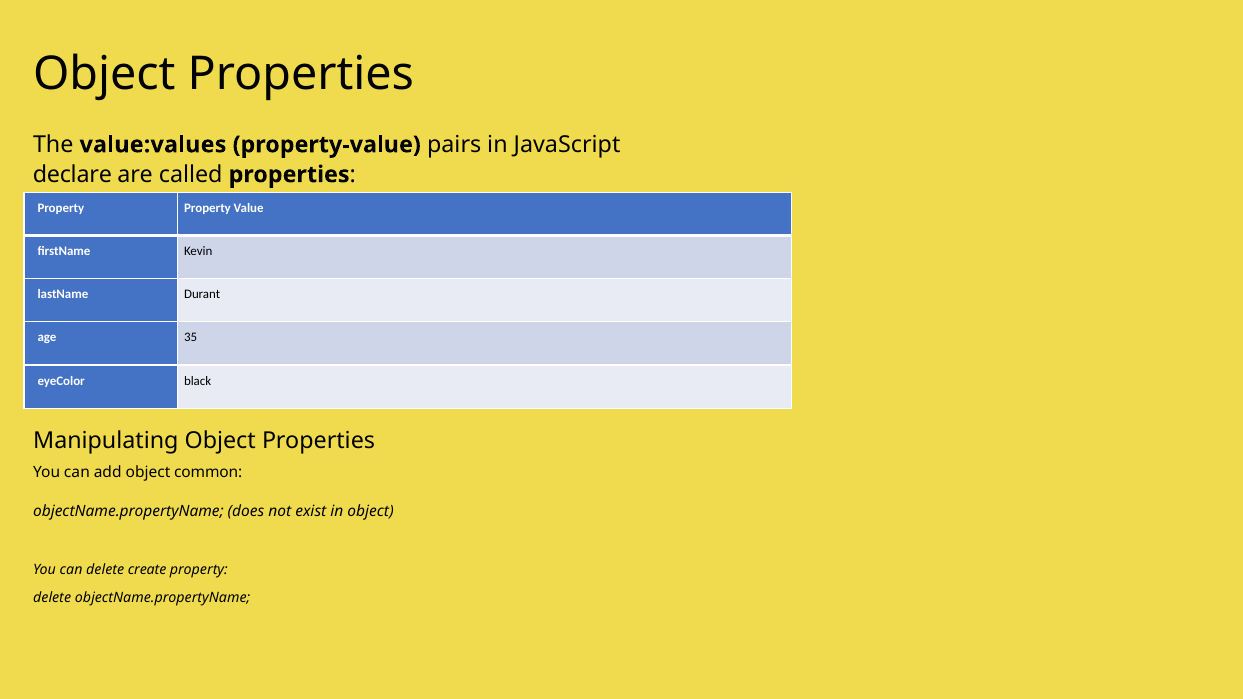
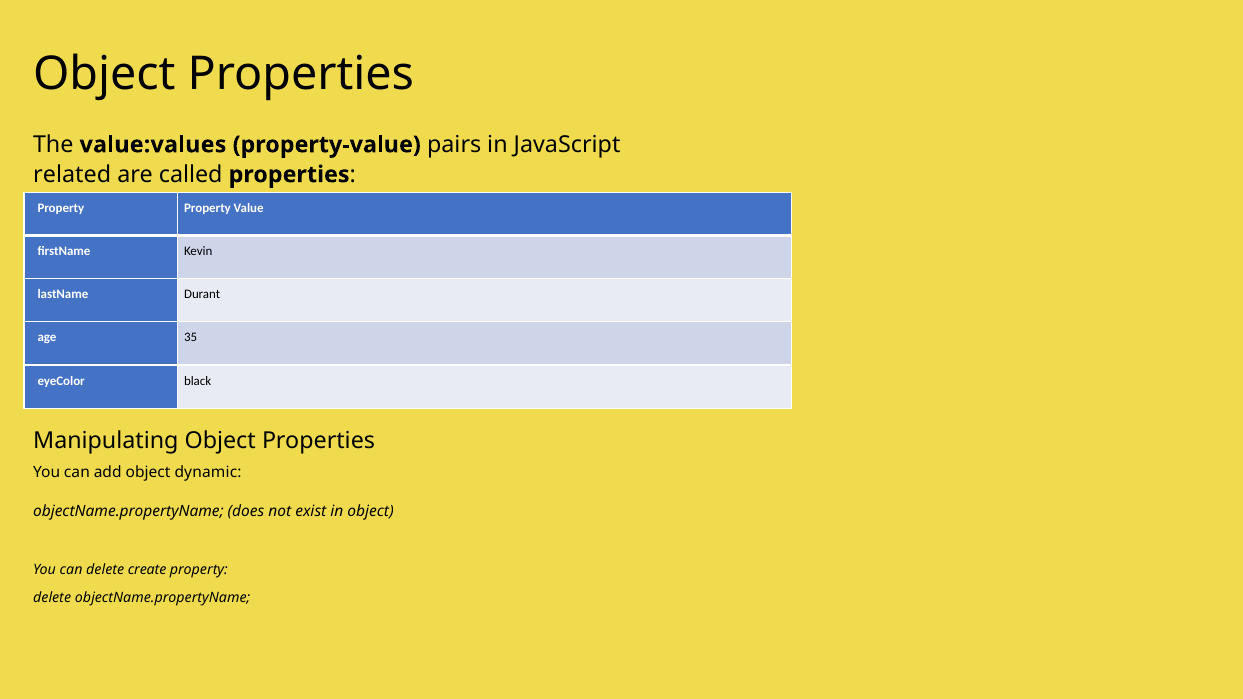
declare: declare -> related
common: common -> dynamic
